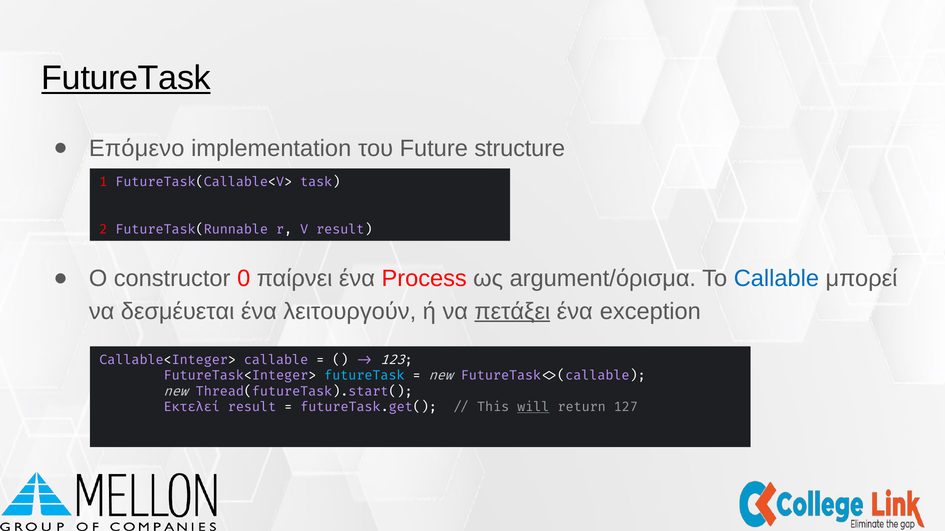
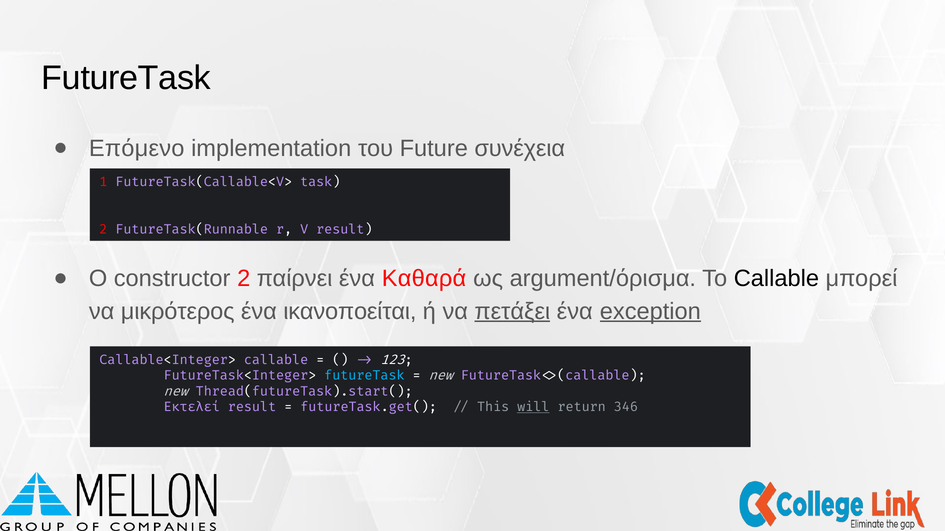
FutureTask at (126, 78) underline: present -> none
structure: structure -> συνέχεια
constructor 0: 0 -> 2
Process: Process -> Καθαρά
Callable at (776, 279) colour: blue -> black
δεσμέυεται: δεσμέυεται -> μικρότερος
λειτουργούν: λειτουργούν -> ικανοποείται
exception underline: none -> present
127: 127 -> 346
